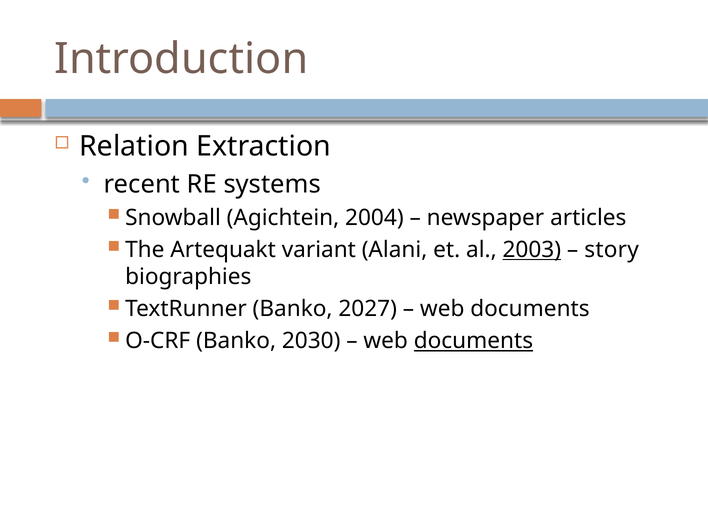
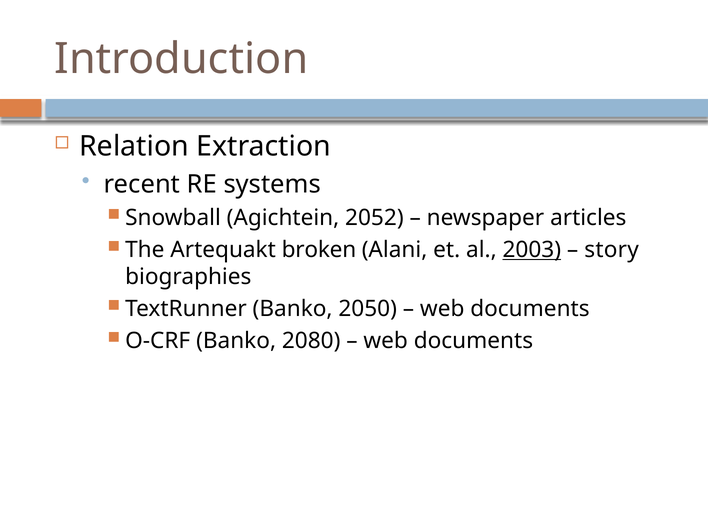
2004: 2004 -> 2052
variant: variant -> broken
2027: 2027 -> 2050
2030: 2030 -> 2080
documents at (473, 341) underline: present -> none
